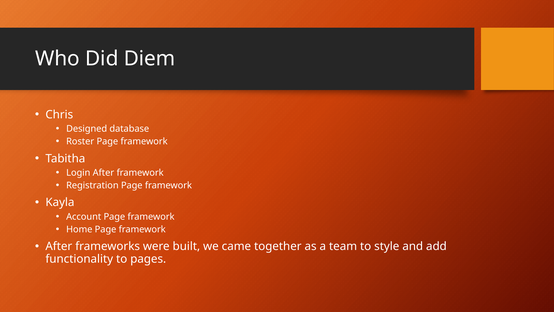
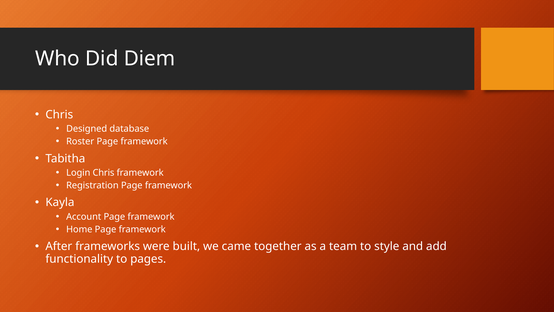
Login After: After -> Chris
